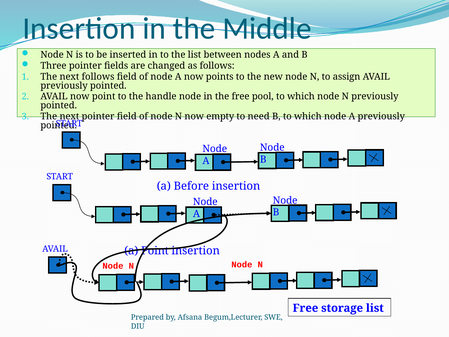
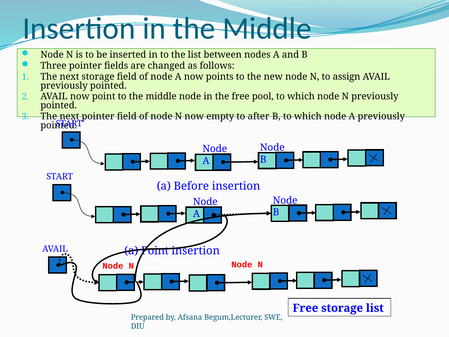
next follows: follows -> storage
to the handle: handle -> middle
need: need -> after
